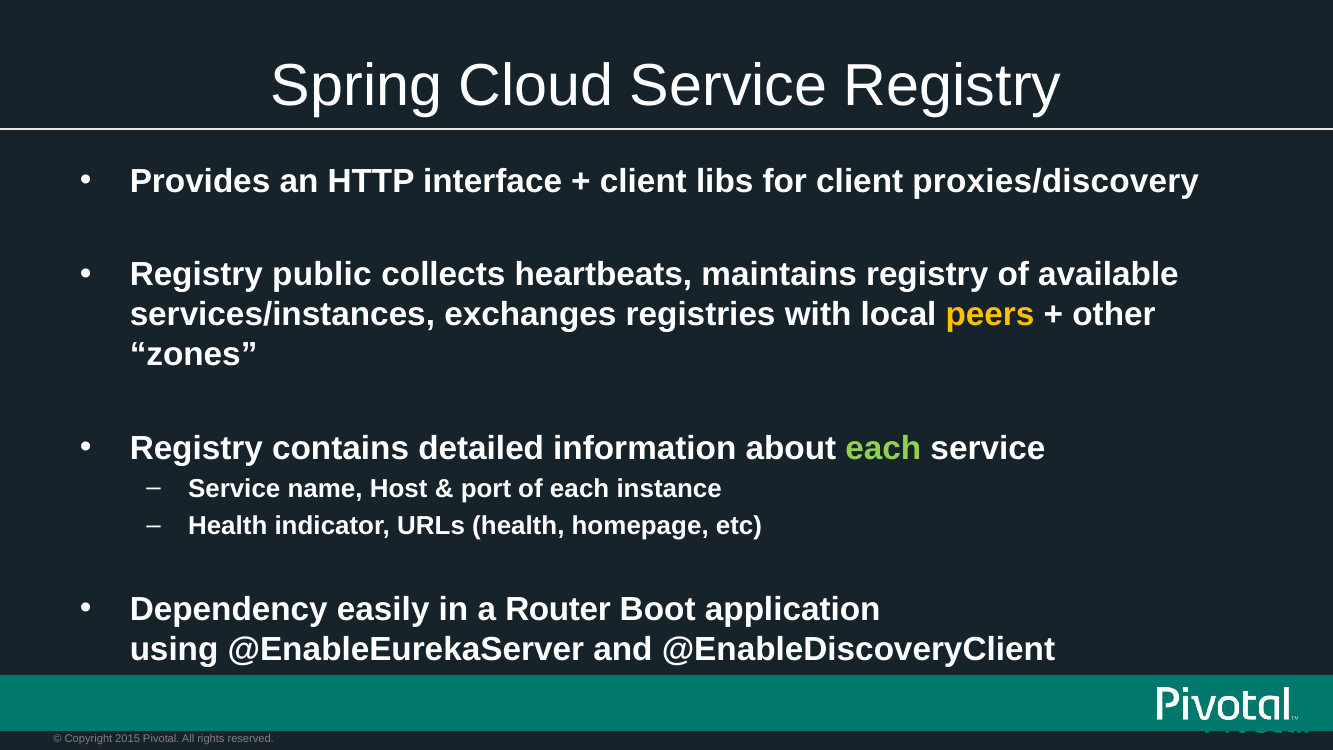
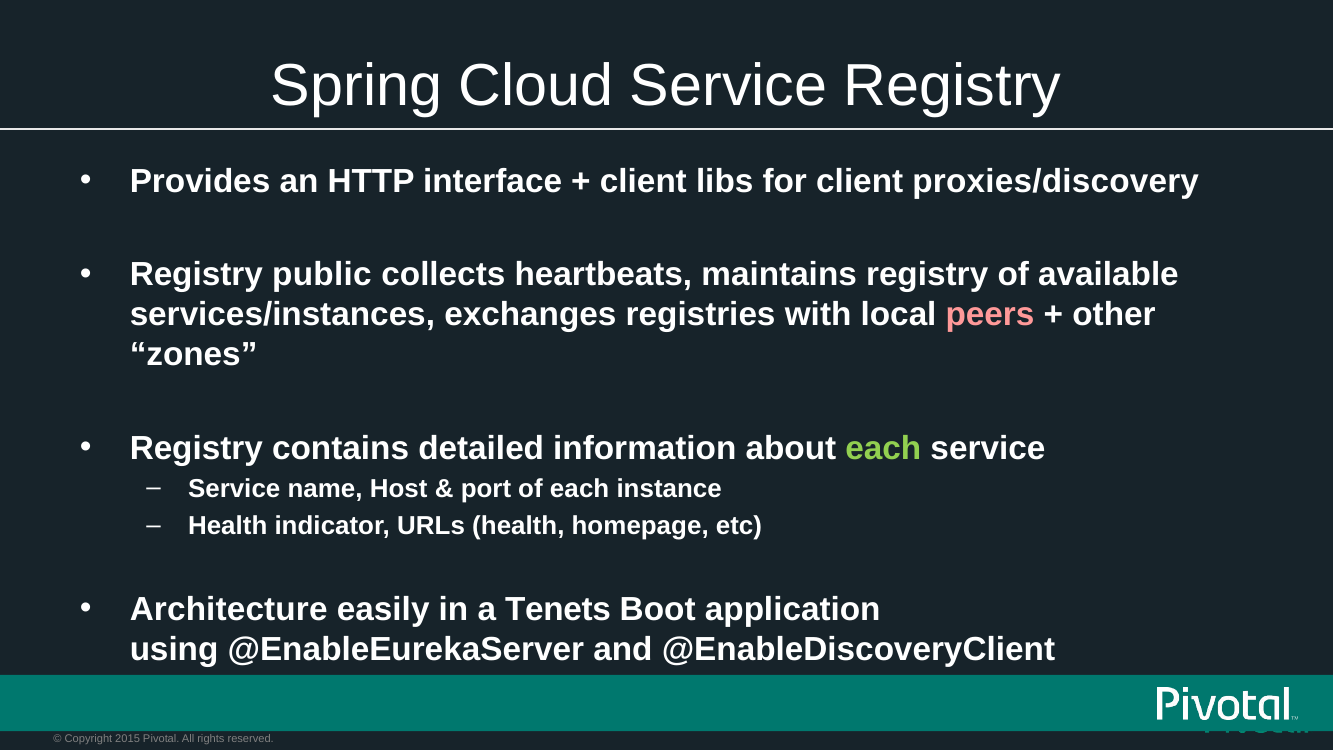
peers colour: yellow -> pink
Dependency: Dependency -> Architecture
Router: Router -> Tenets
